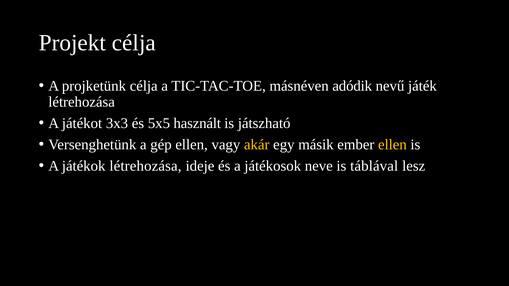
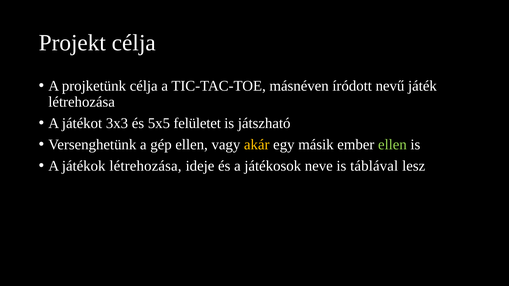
adódik: adódik -> íródott
használt: használt -> felületet
ellen at (392, 145) colour: yellow -> light green
